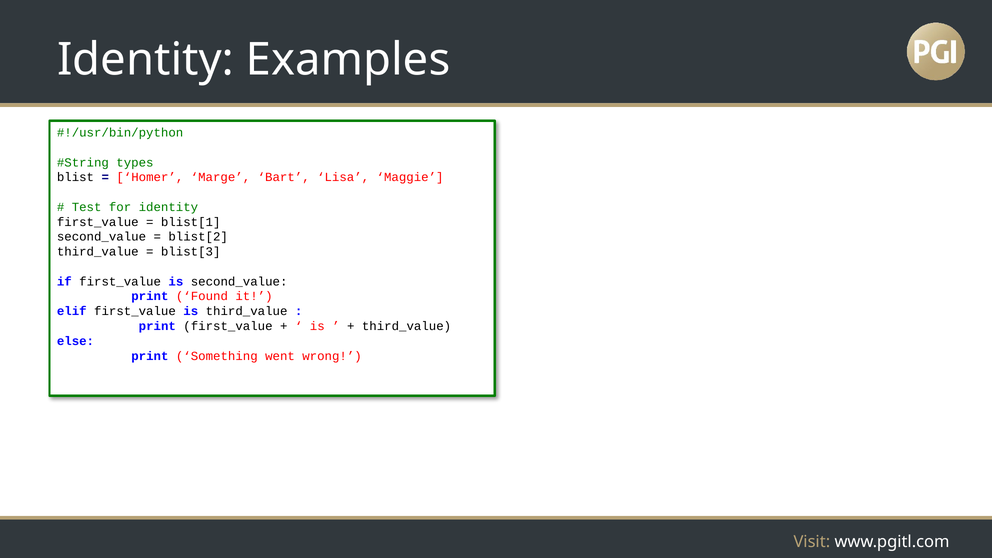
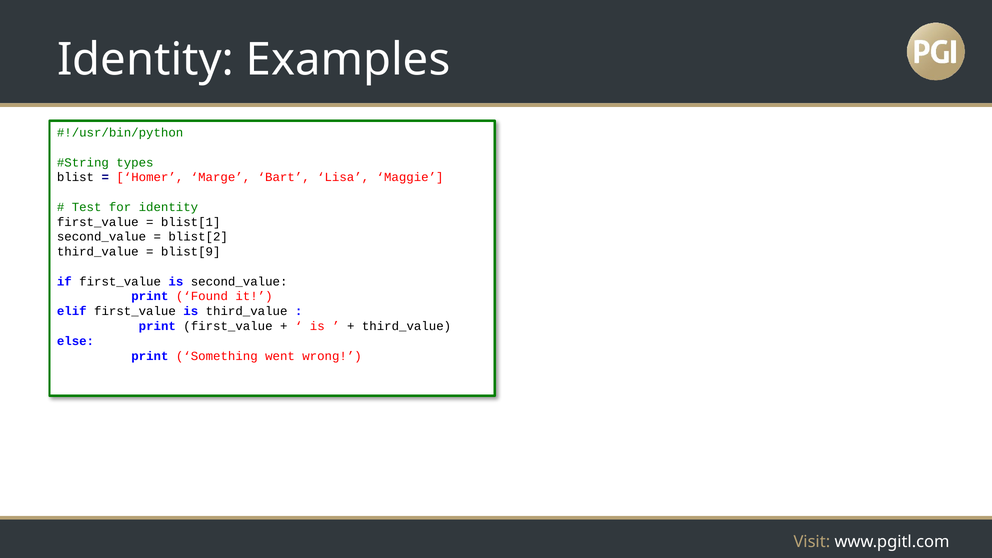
blist[3: blist[3 -> blist[9
